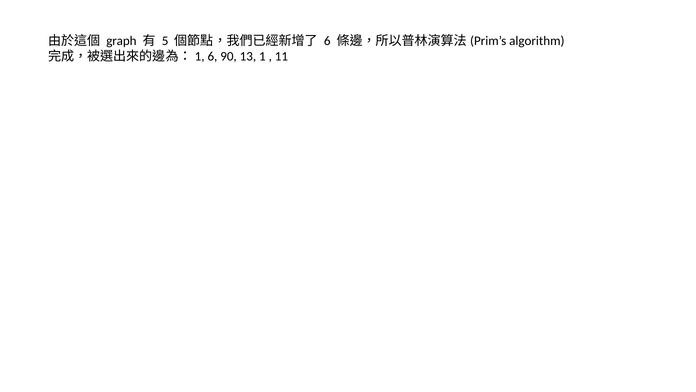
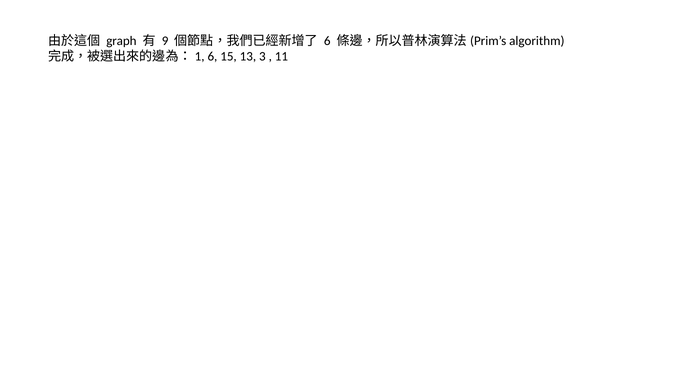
5: 5 -> 9
90: 90 -> 15
1: 1 -> 3
